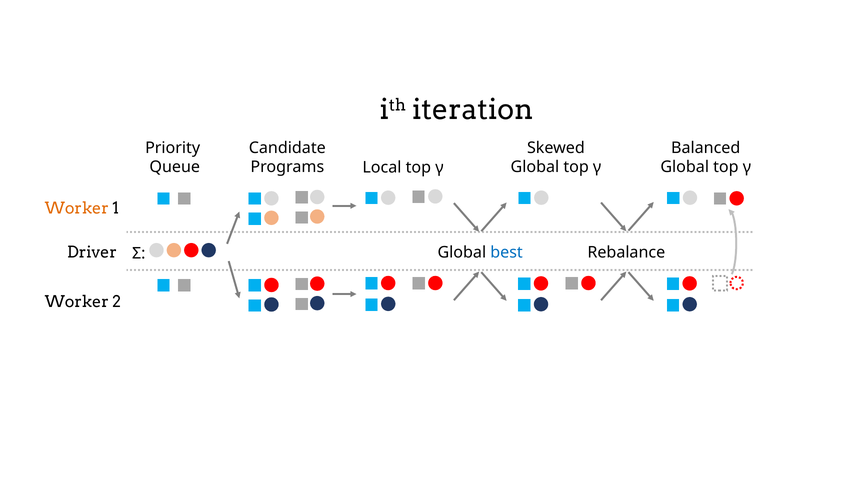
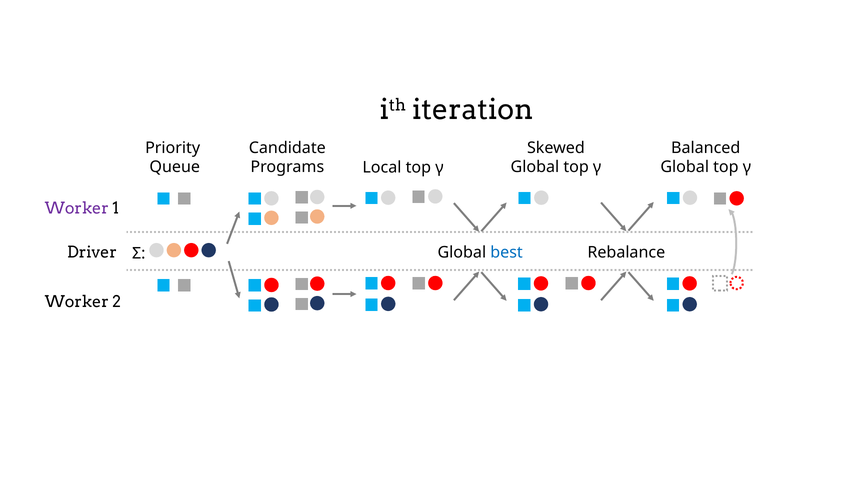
Worker at (77, 209) colour: orange -> purple
